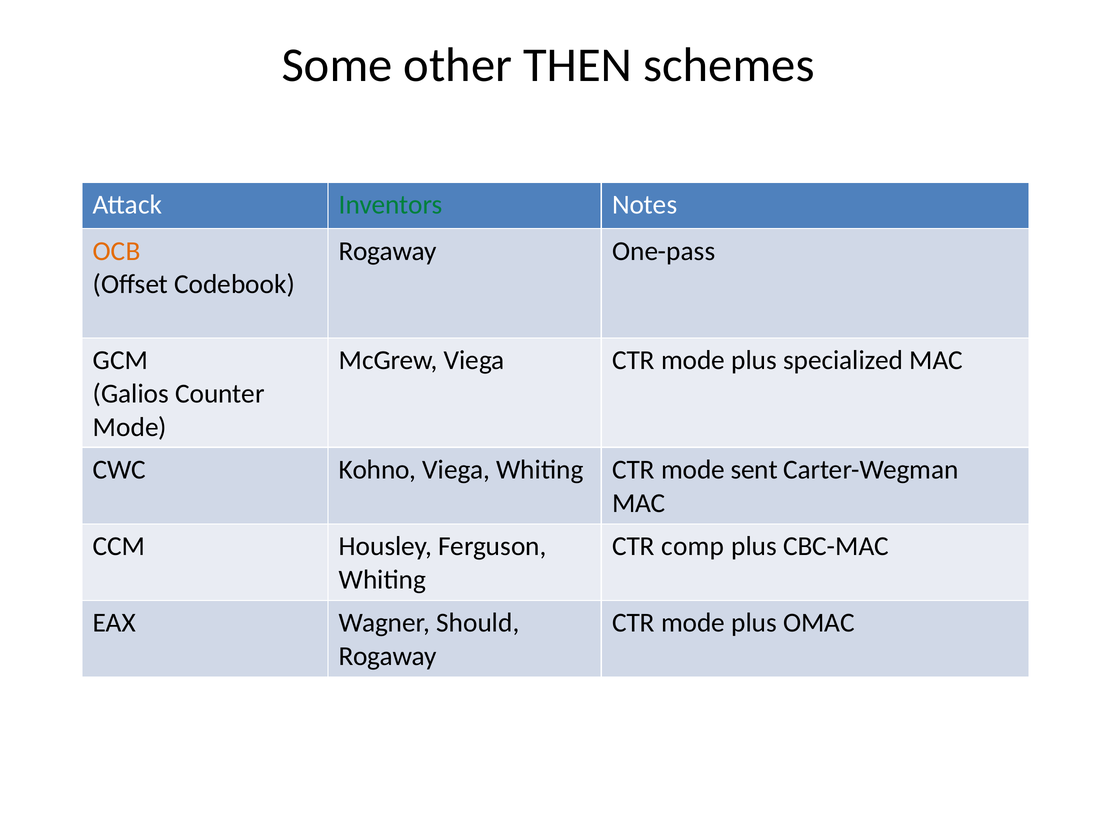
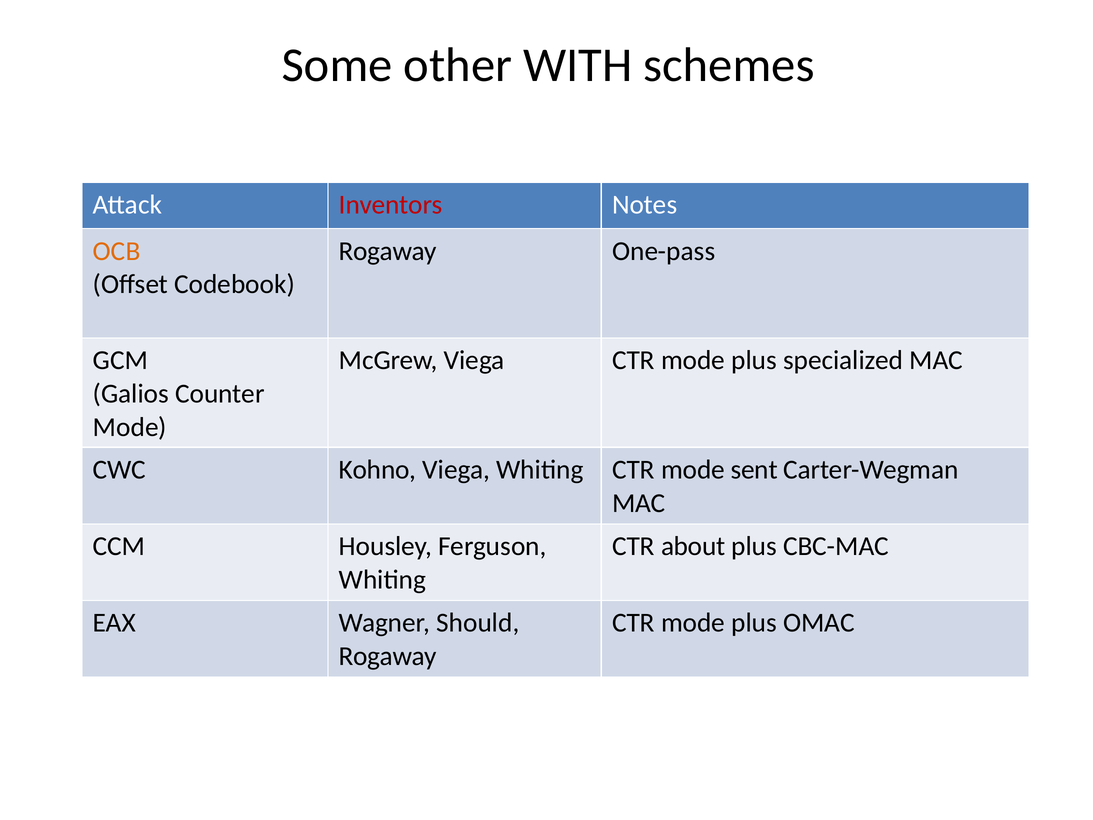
THEN: THEN -> WITH
Inventors colour: green -> red
comp: comp -> about
